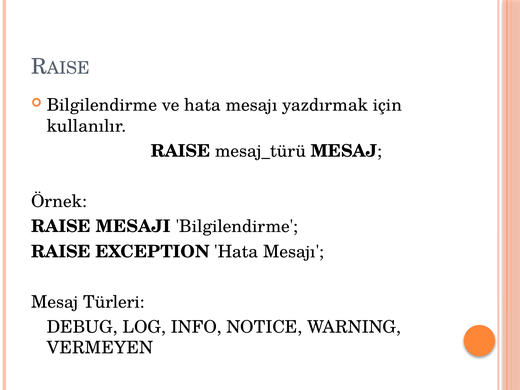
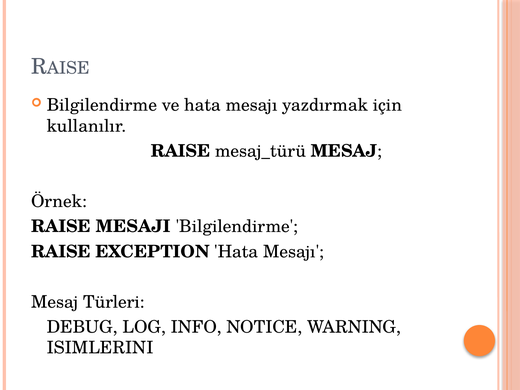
VERMEYEN: VERMEYEN -> ISIMLERINI
